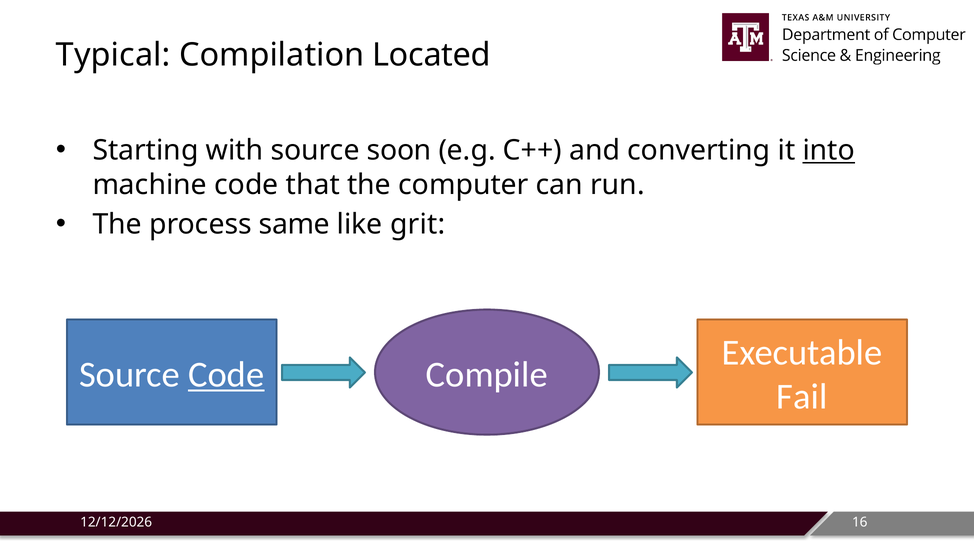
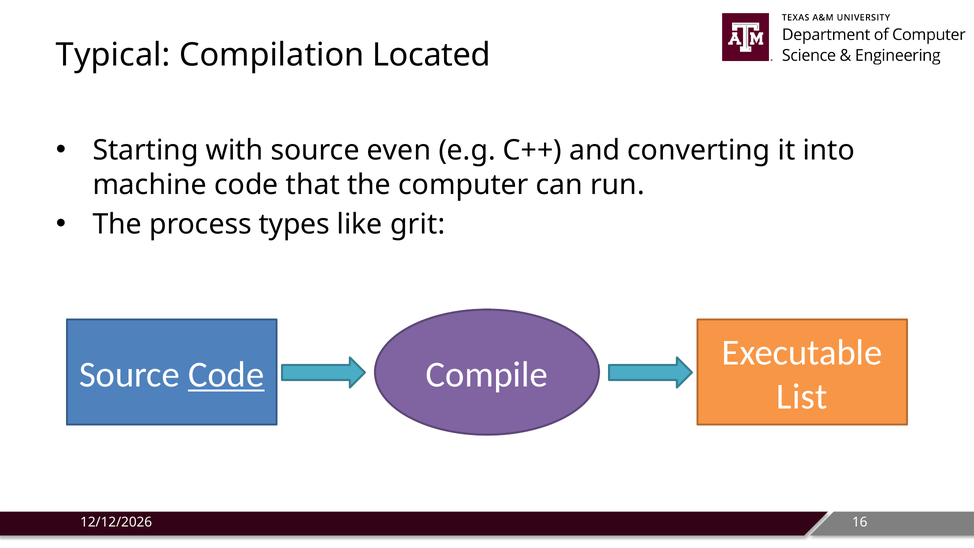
soon: soon -> even
into underline: present -> none
same: same -> types
Fail: Fail -> List
